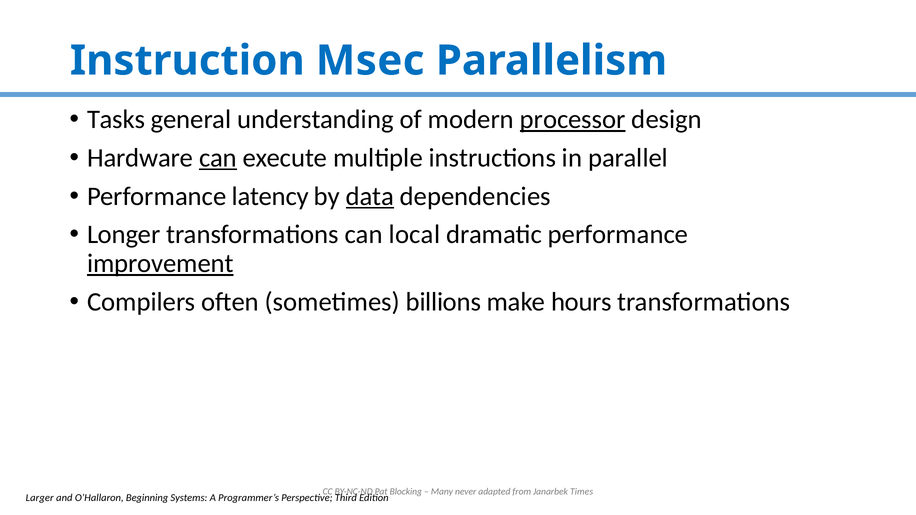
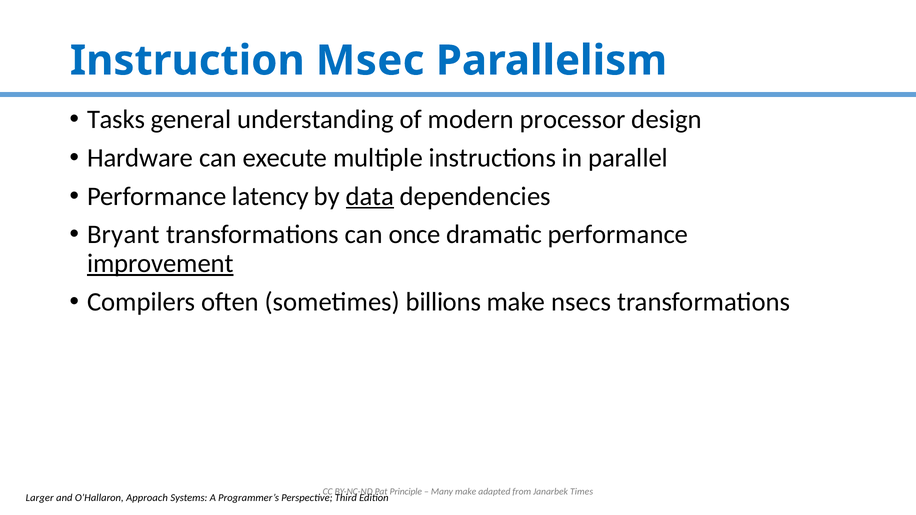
processor underline: present -> none
can at (218, 158) underline: present -> none
Longer: Longer -> Bryant
local: local -> once
hours: hours -> nsecs
Blocking: Blocking -> Principle
Many never: never -> make
Beginning: Beginning -> Approach
